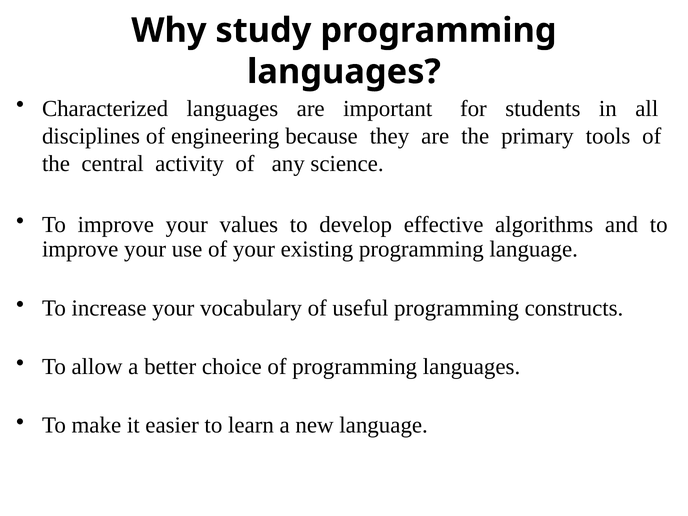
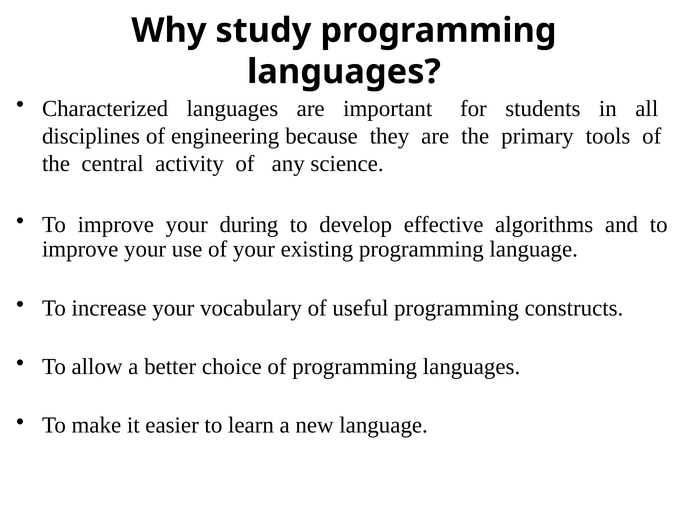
values: values -> during
